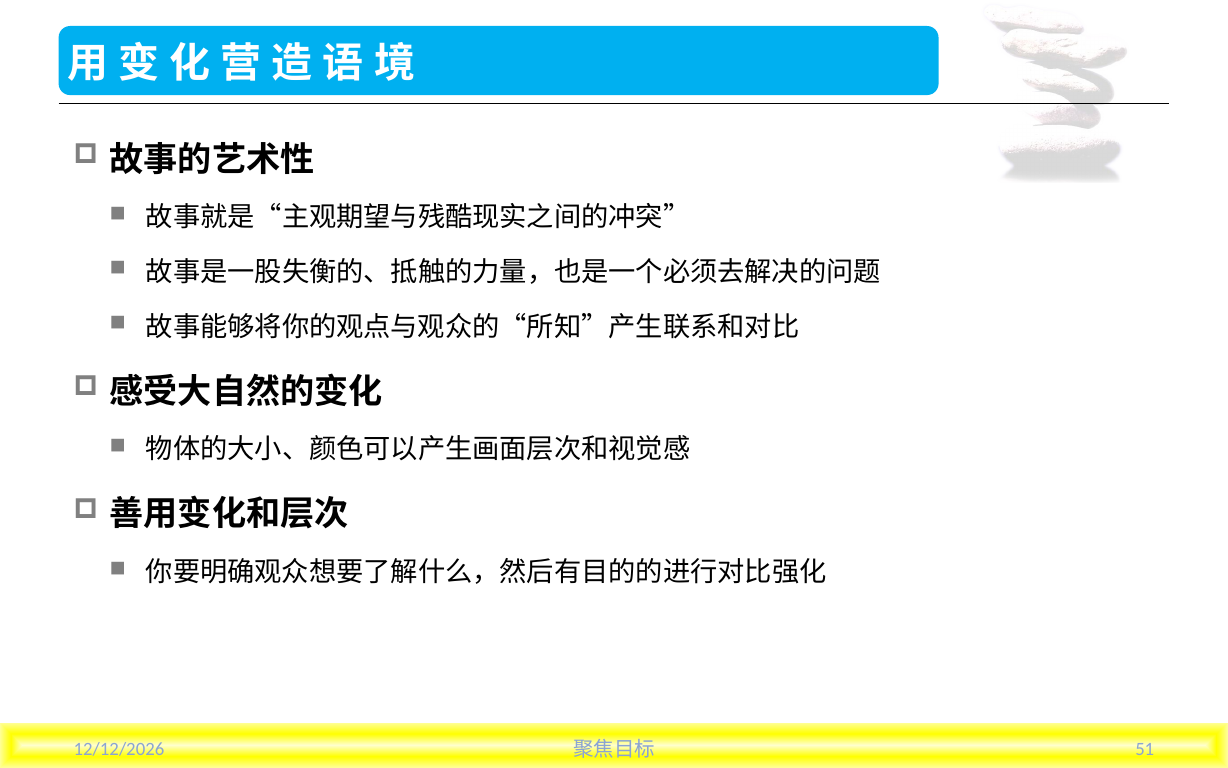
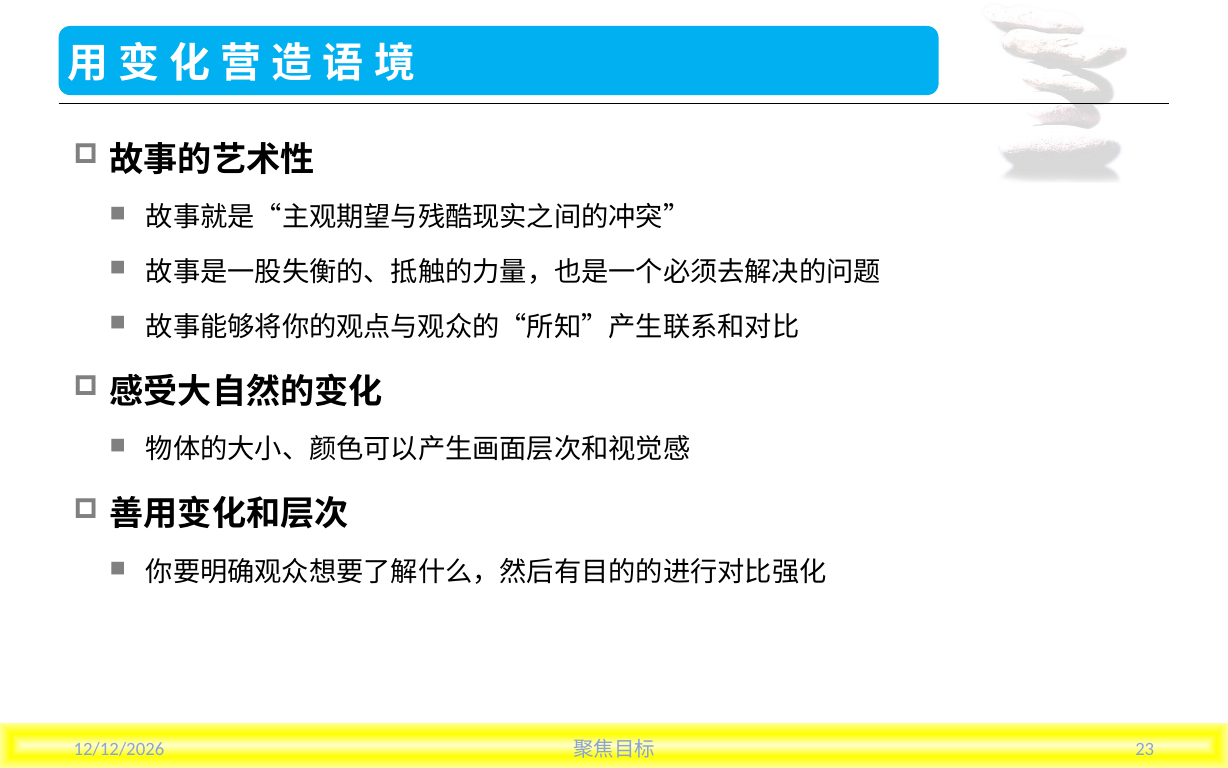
51: 51 -> 23
